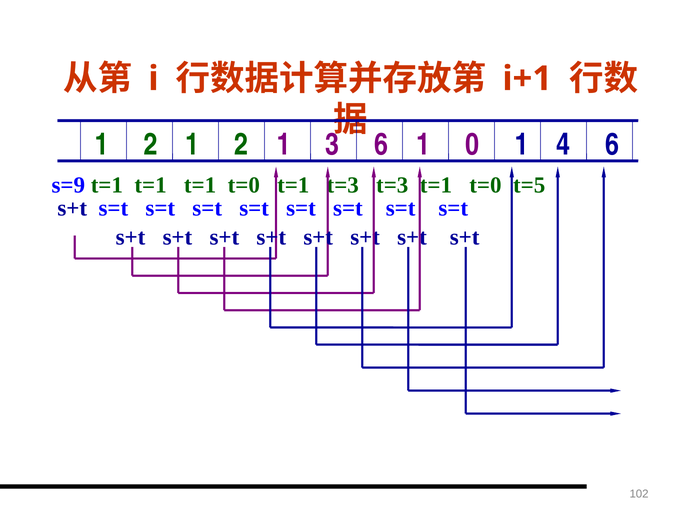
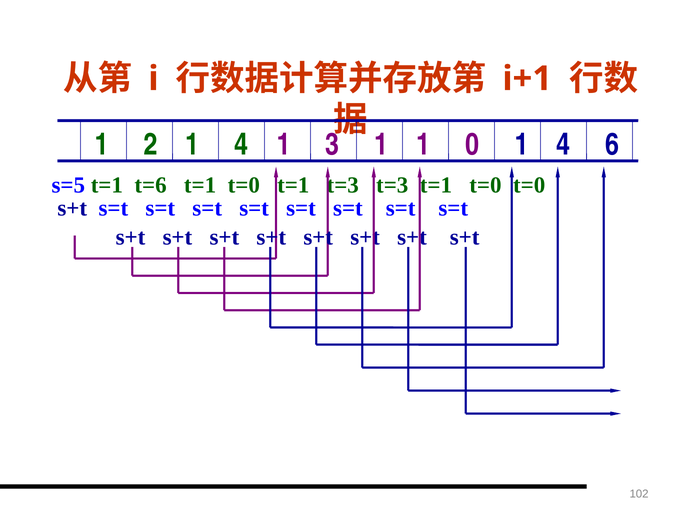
2 1 2: 2 -> 4
3 6: 6 -> 1
s=9: s=9 -> s=5
t=1 at (151, 186): t=1 -> t=6
t=0 t=5: t=5 -> t=0
